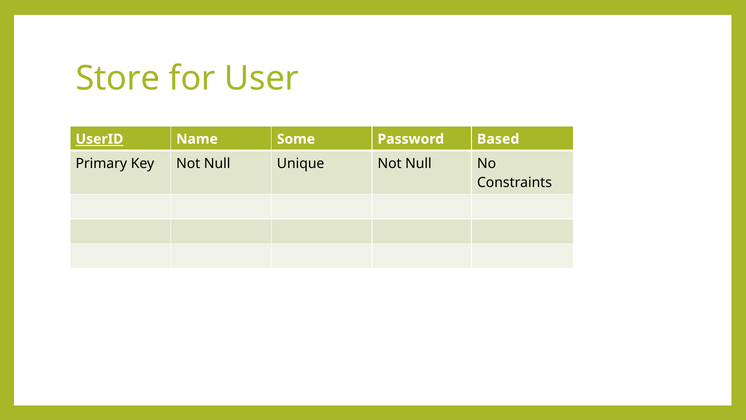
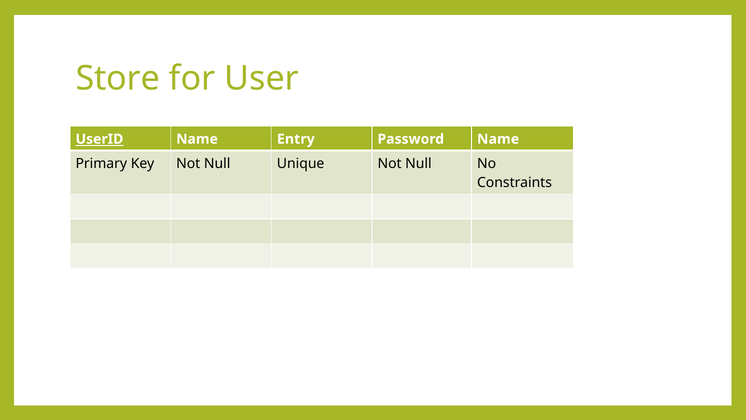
Some: Some -> Entry
Password Based: Based -> Name
